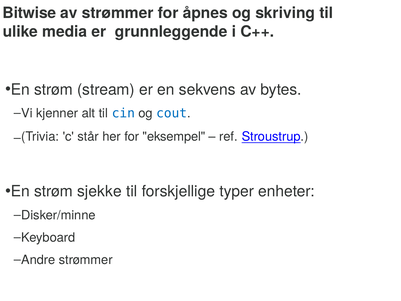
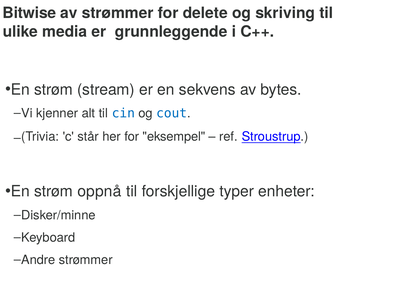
åpnes: åpnes -> delete
sjekke: sjekke -> oppnå
